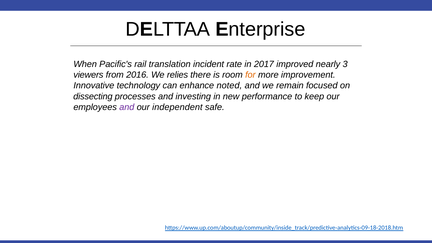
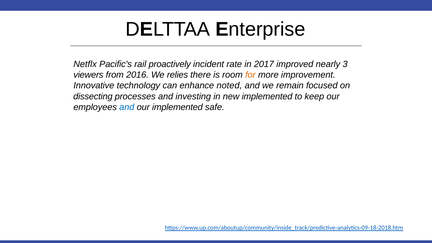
When: When -> Netflx
translation: translation -> proactively
new performance: performance -> implemented
and at (127, 107) colour: purple -> blue
our independent: independent -> implemented
